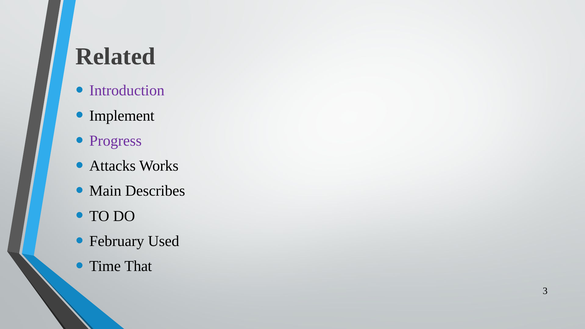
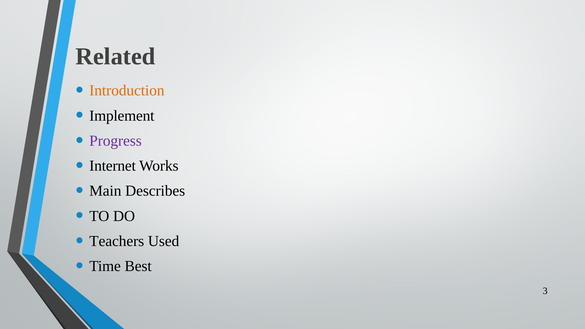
Introduction colour: purple -> orange
Attacks: Attacks -> Internet
February: February -> Teachers
That: That -> Best
